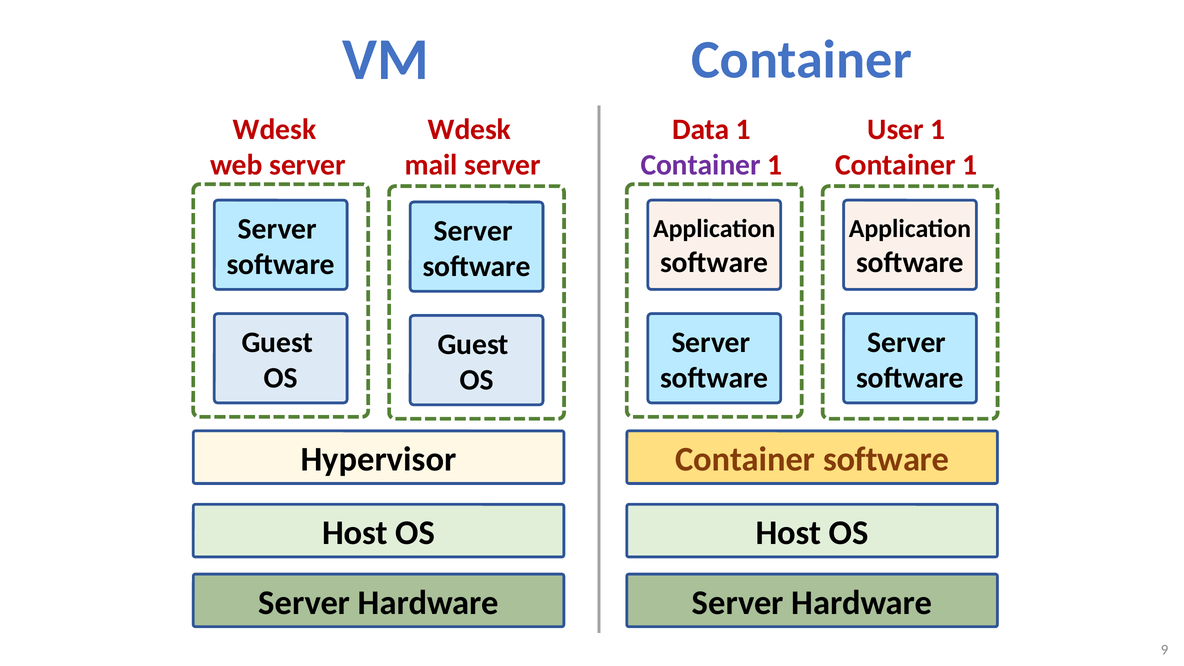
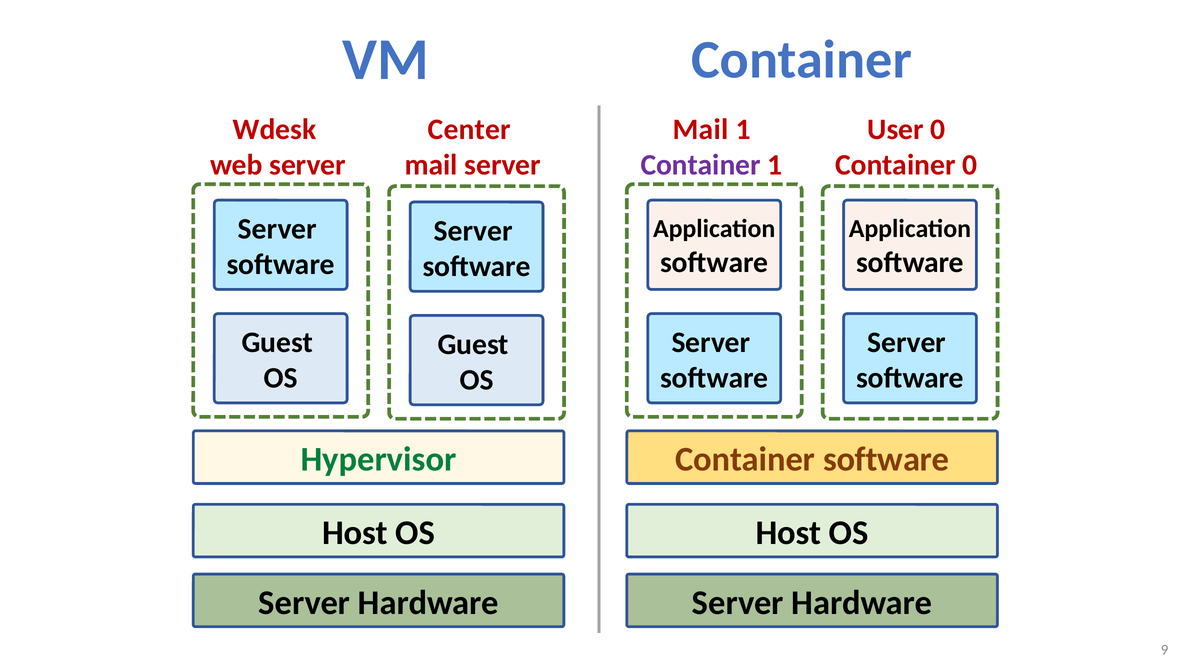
Wdesk at (470, 130): Wdesk -> Center
Data at (701, 130): Data -> Mail
User 1: 1 -> 0
1 at (970, 165): 1 -> 0
Hypervisor colour: black -> green
